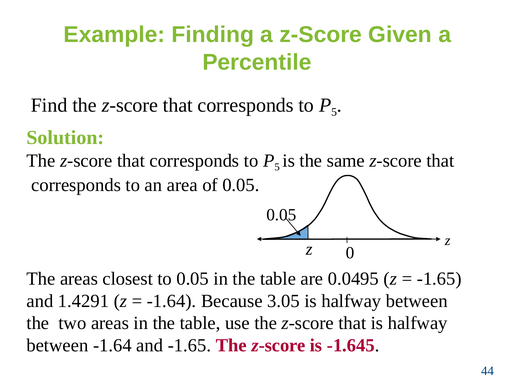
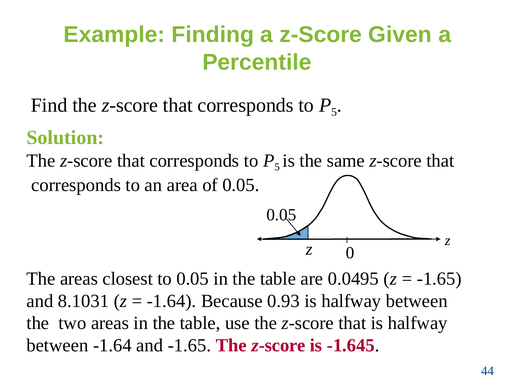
1.4291: 1.4291 -> 8.1031
3.05: 3.05 -> 0.93
